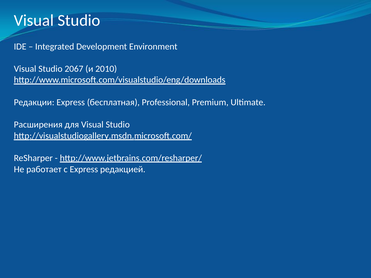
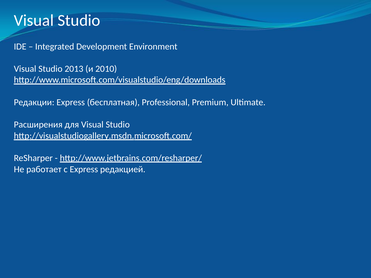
2067: 2067 -> 2013
